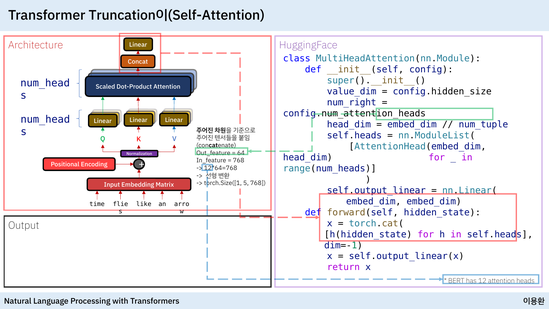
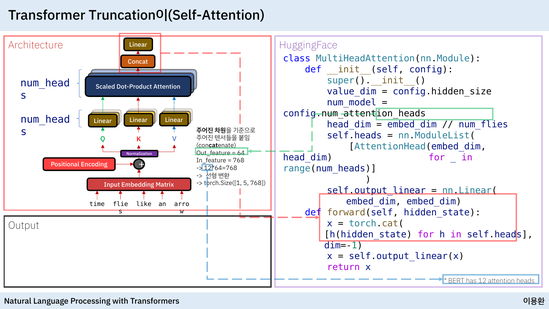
num_right: num_right -> num_model
num_tuple: num_tuple -> num_flies
